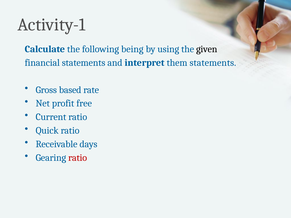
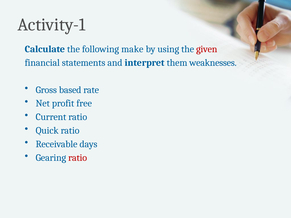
being: being -> make
given colour: black -> red
them statements: statements -> weaknesses
